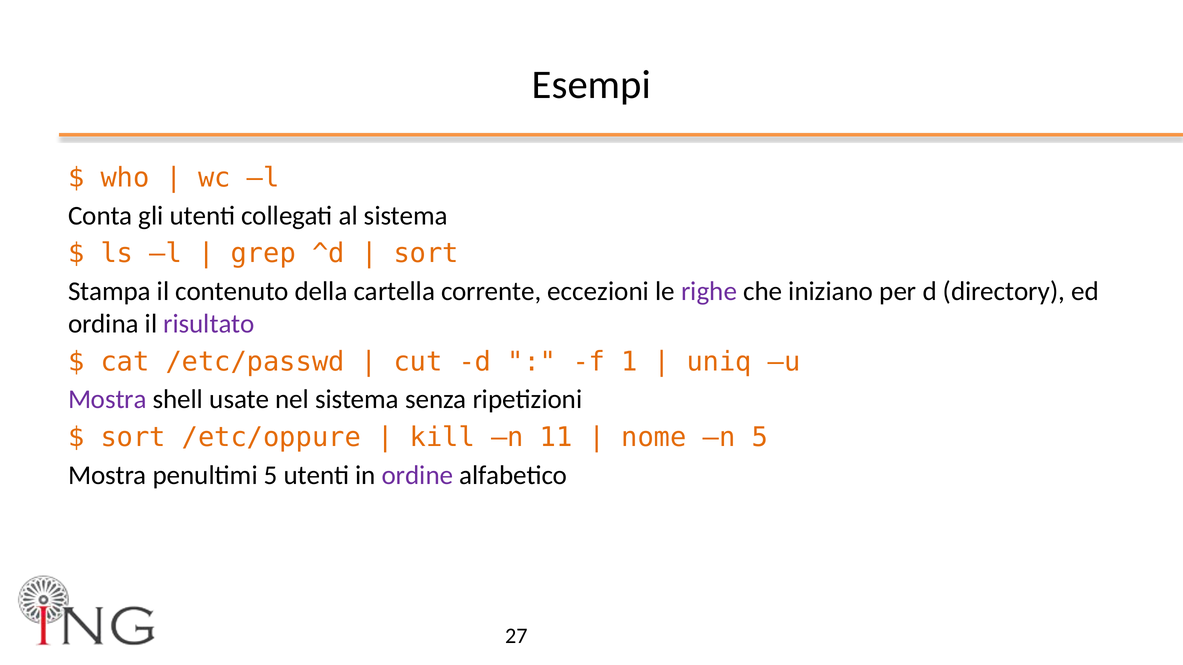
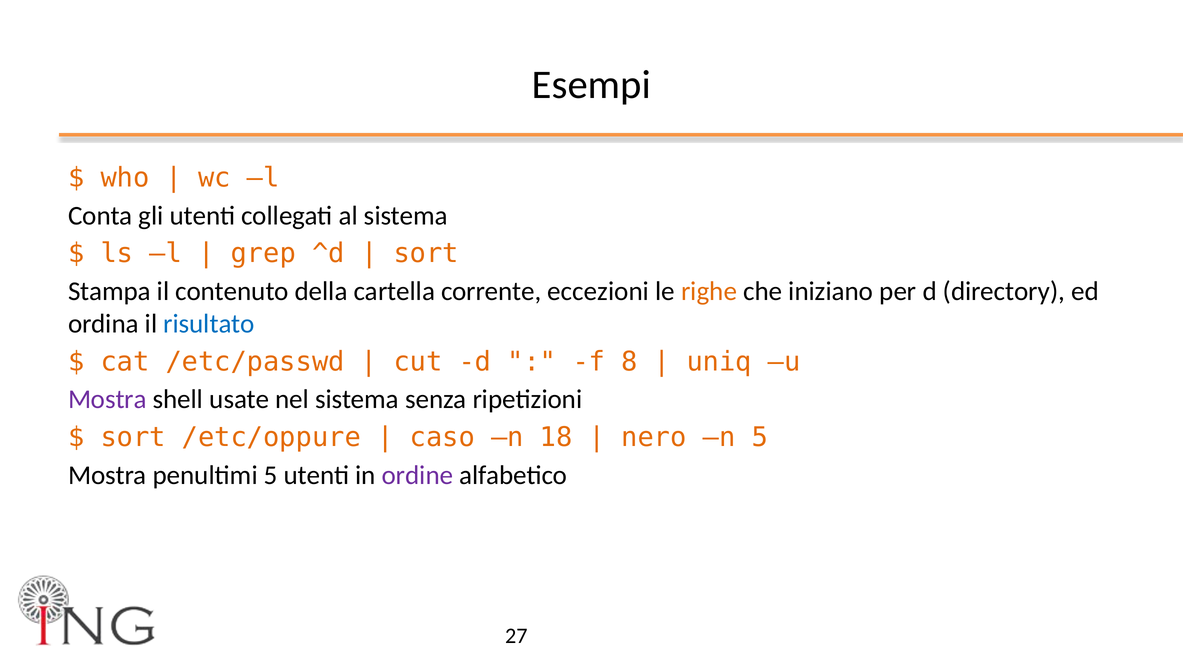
righe colour: purple -> orange
risultato colour: purple -> blue
1: 1 -> 8
kill: kill -> caso
11: 11 -> 18
nome: nome -> nero
